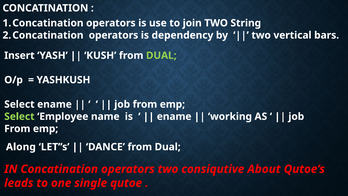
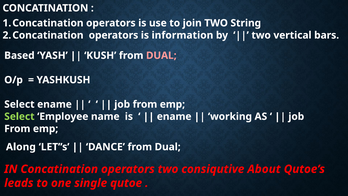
dependency: dependency -> information
Insert: Insert -> Based
DUAL at (161, 55) colour: light green -> pink
